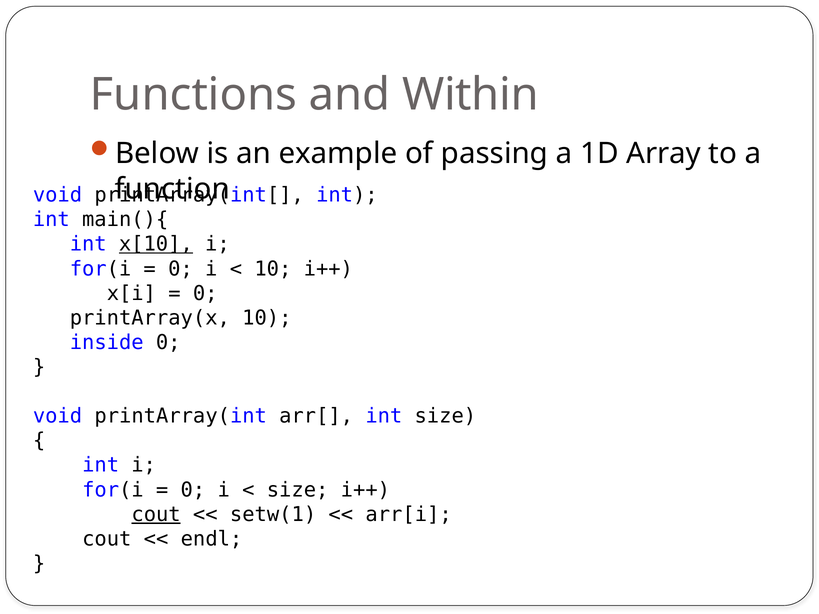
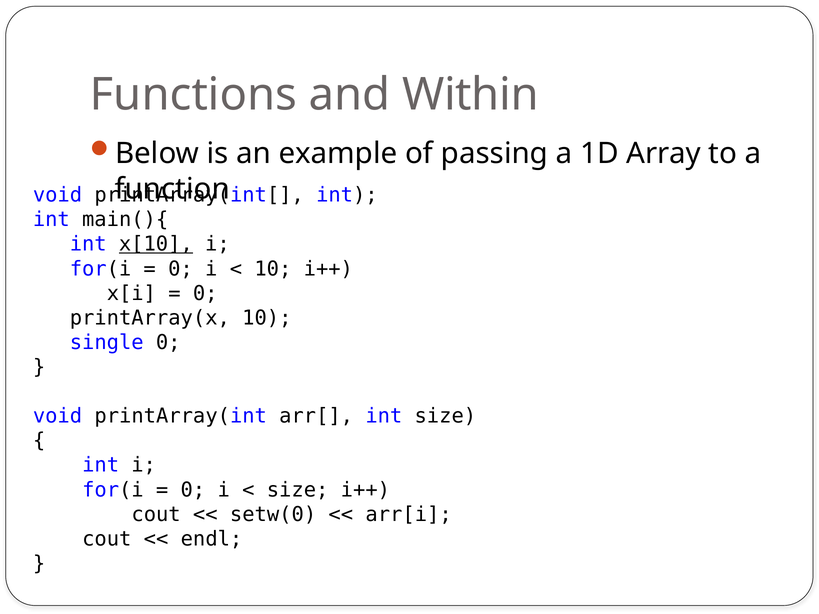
inside: inside -> single
cout at (156, 515) underline: present -> none
setw(1: setw(1 -> setw(0
